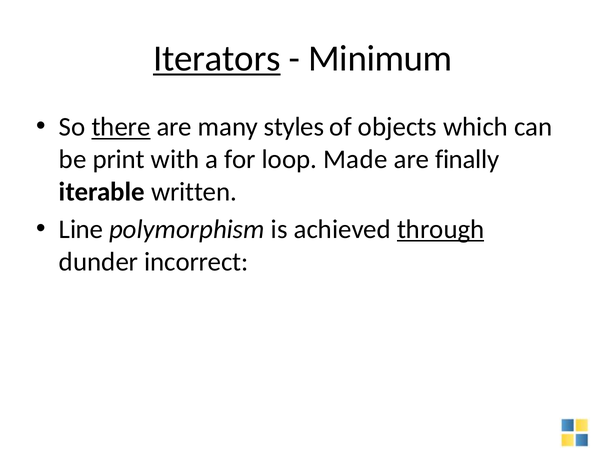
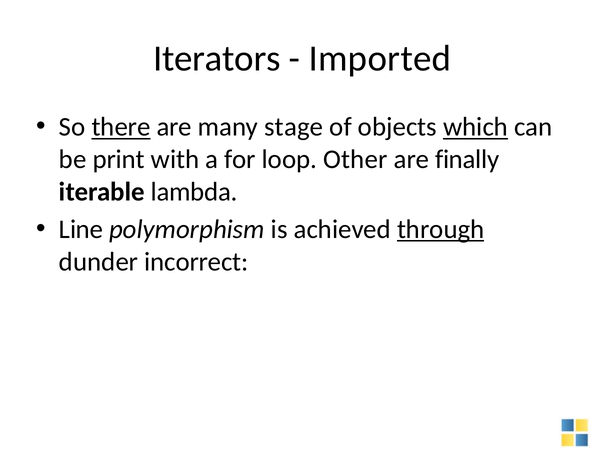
Iterators underline: present -> none
Minimum: Minimum -> Imported
styles: styles -> stage
which underline: none -> present
Made: Made -> Other
written: written -> lambda
